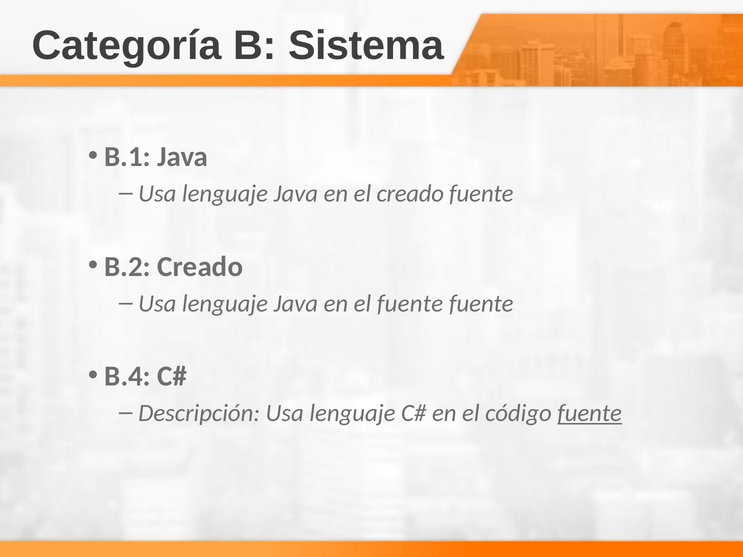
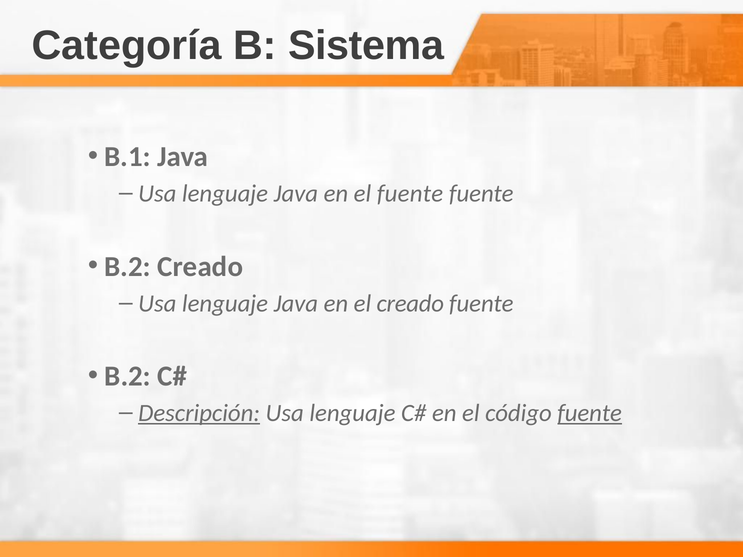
el creado: creado -> fuente
el fuente: fuente -> creado
B.4 at (128, 376): B.4 -> B.2
Descripción underline: none -> present
